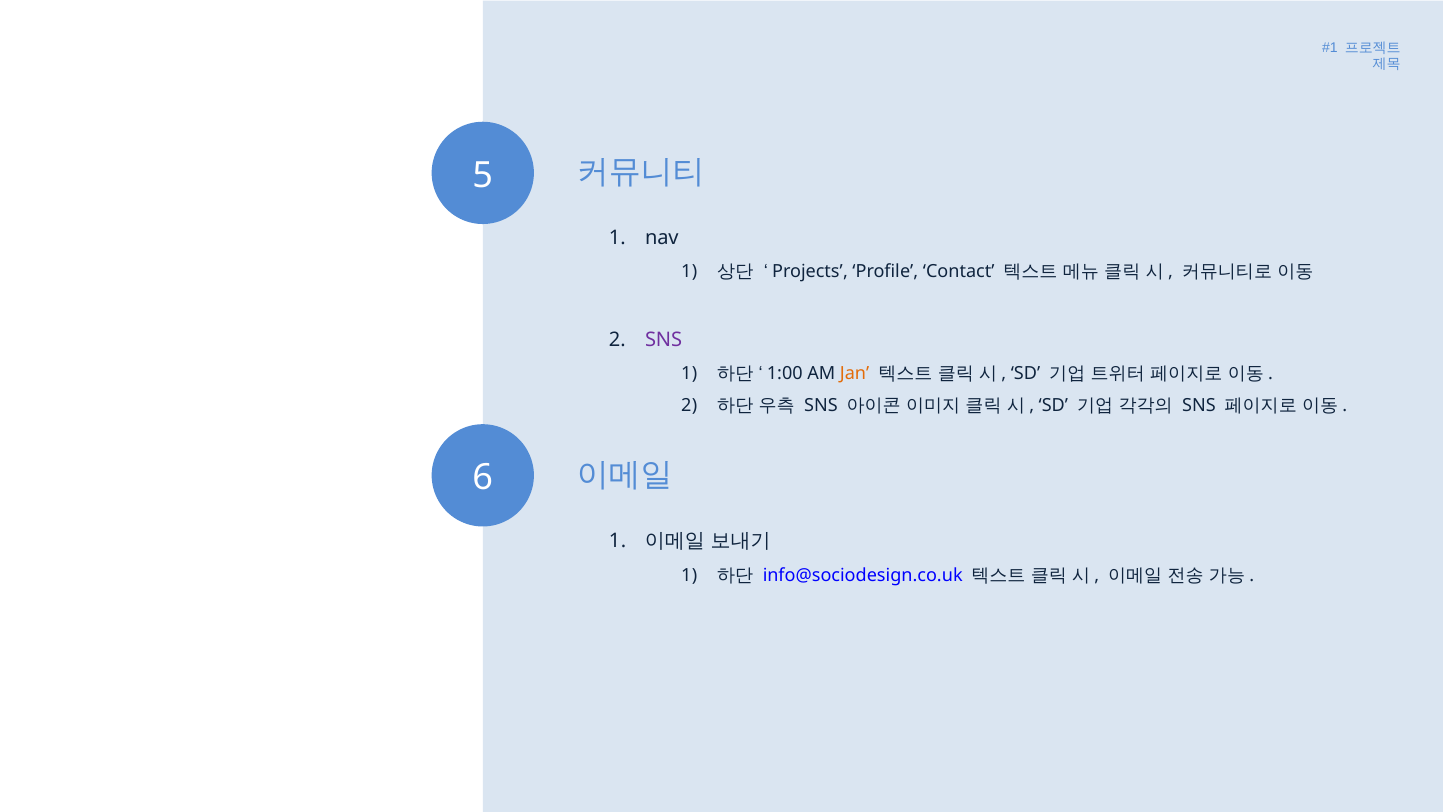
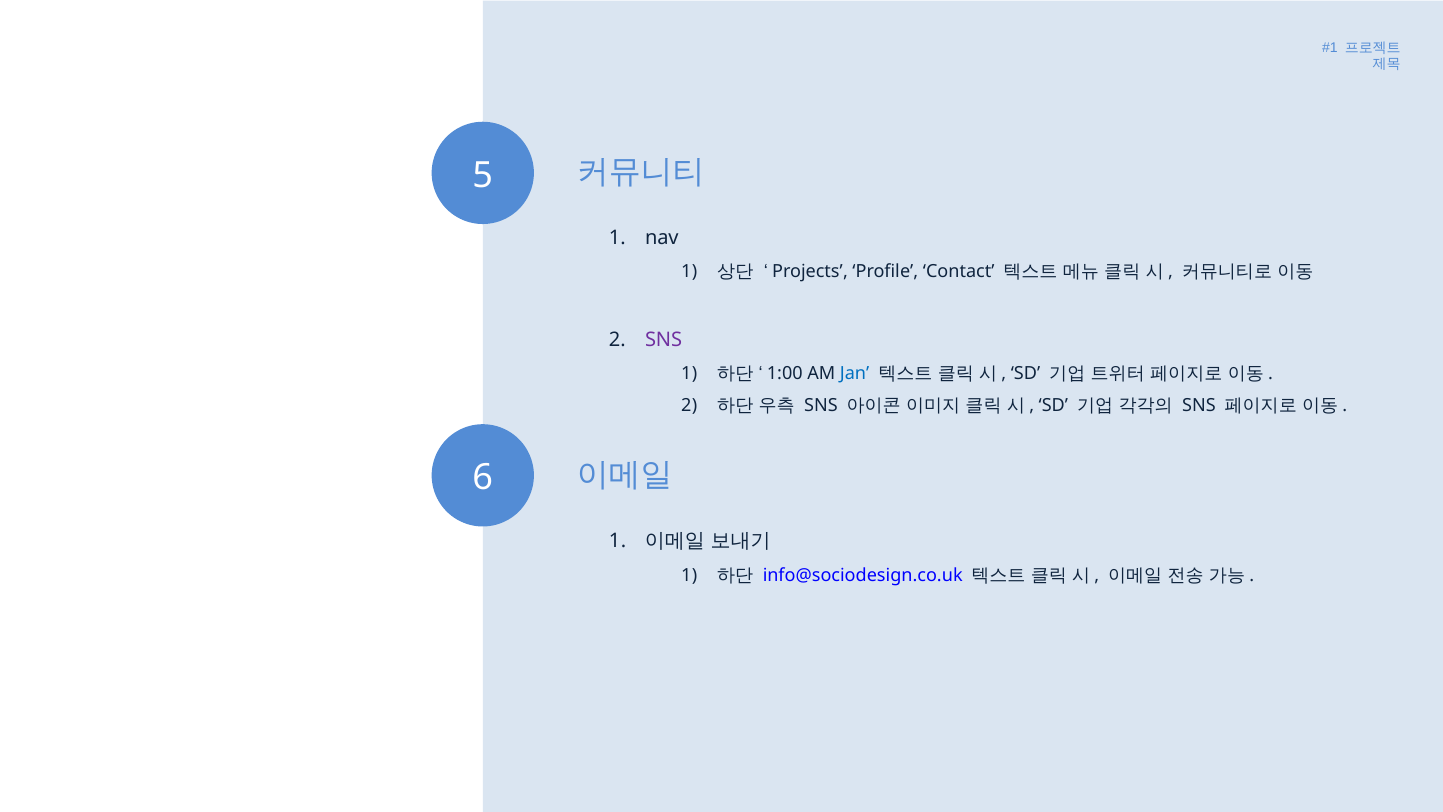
Jan colour: orange -> blue
